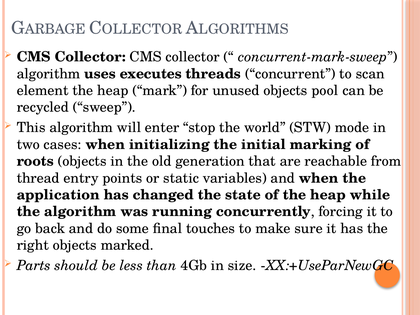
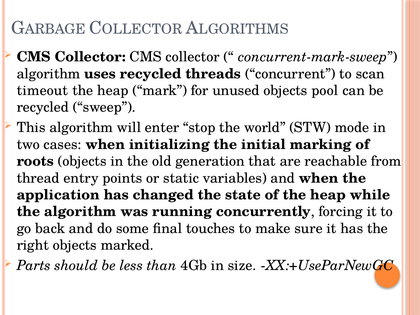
uses executes: executes -> recycled
element: element -> timeout
